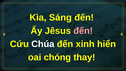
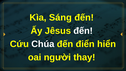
đến at (83, 31) colour: pink -> white
xinh: xinh -> điển
chóng: chóng -> người
